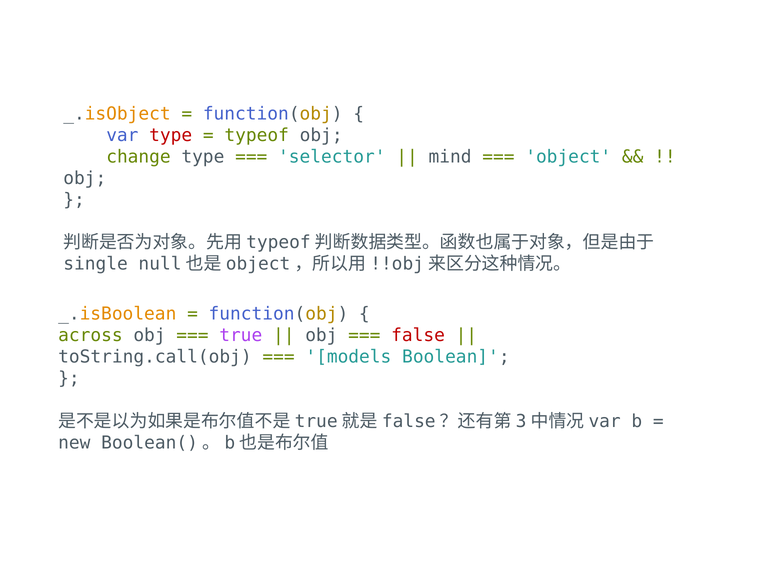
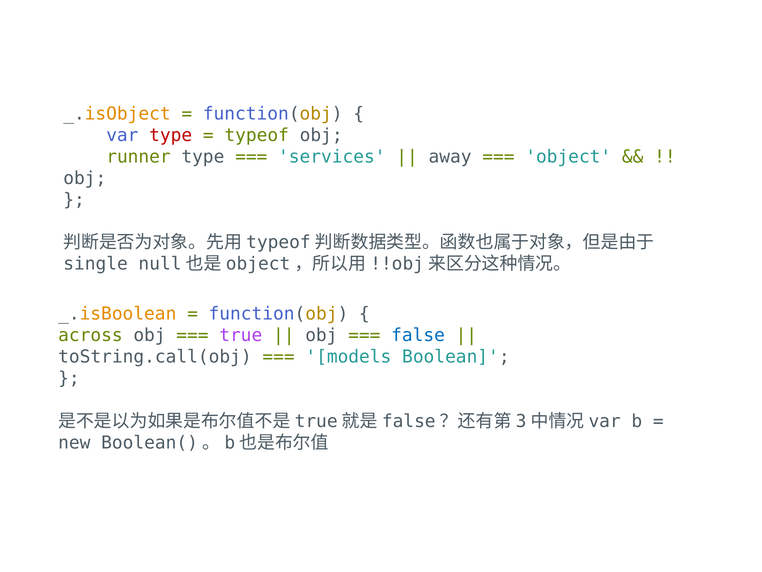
change: change -> runner
selector: selector -> services
mind: mind -> away
false colour: red -> blue
